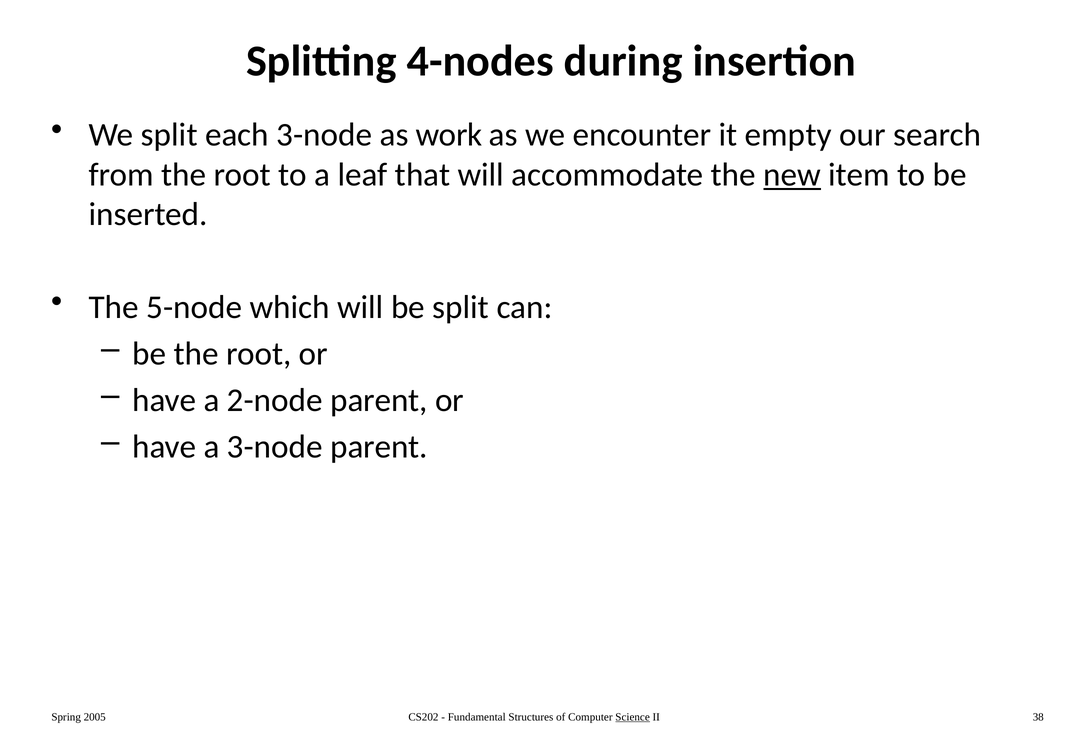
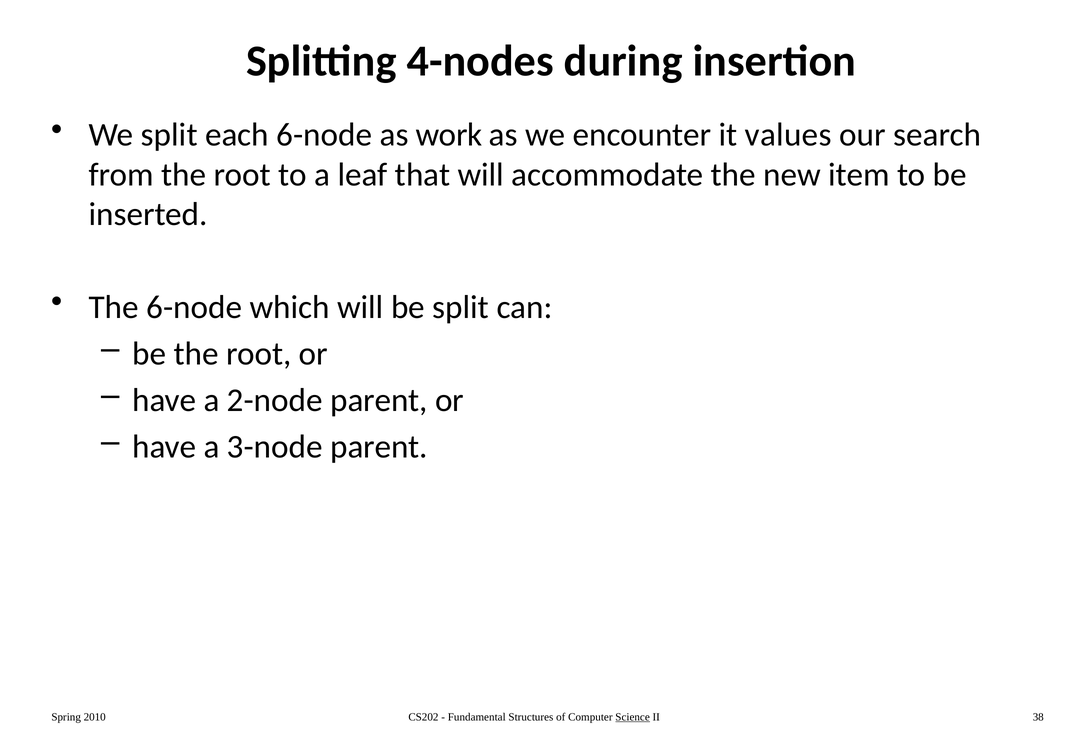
each 3-node: 3-node -> 6-node
empty: empty -> values
new underline: present -> none
The 5-node: 5-node -> 6-node
2005: 2005 -> 2010
